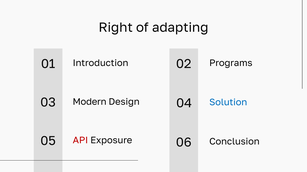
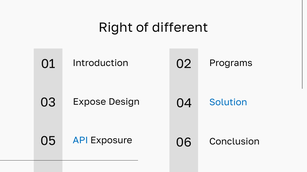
adapting: adapting -> different
Modern: Modern -> Expose
API colour: red -> blue
